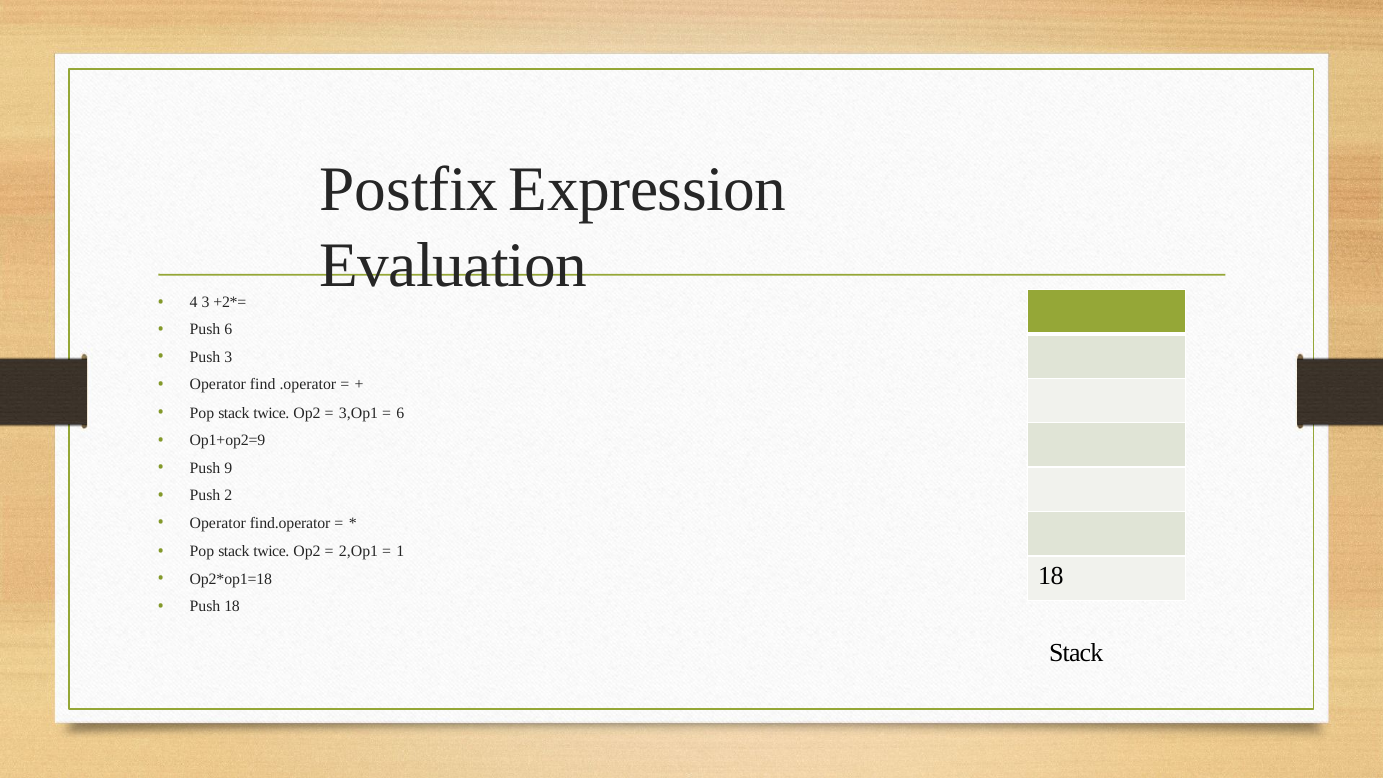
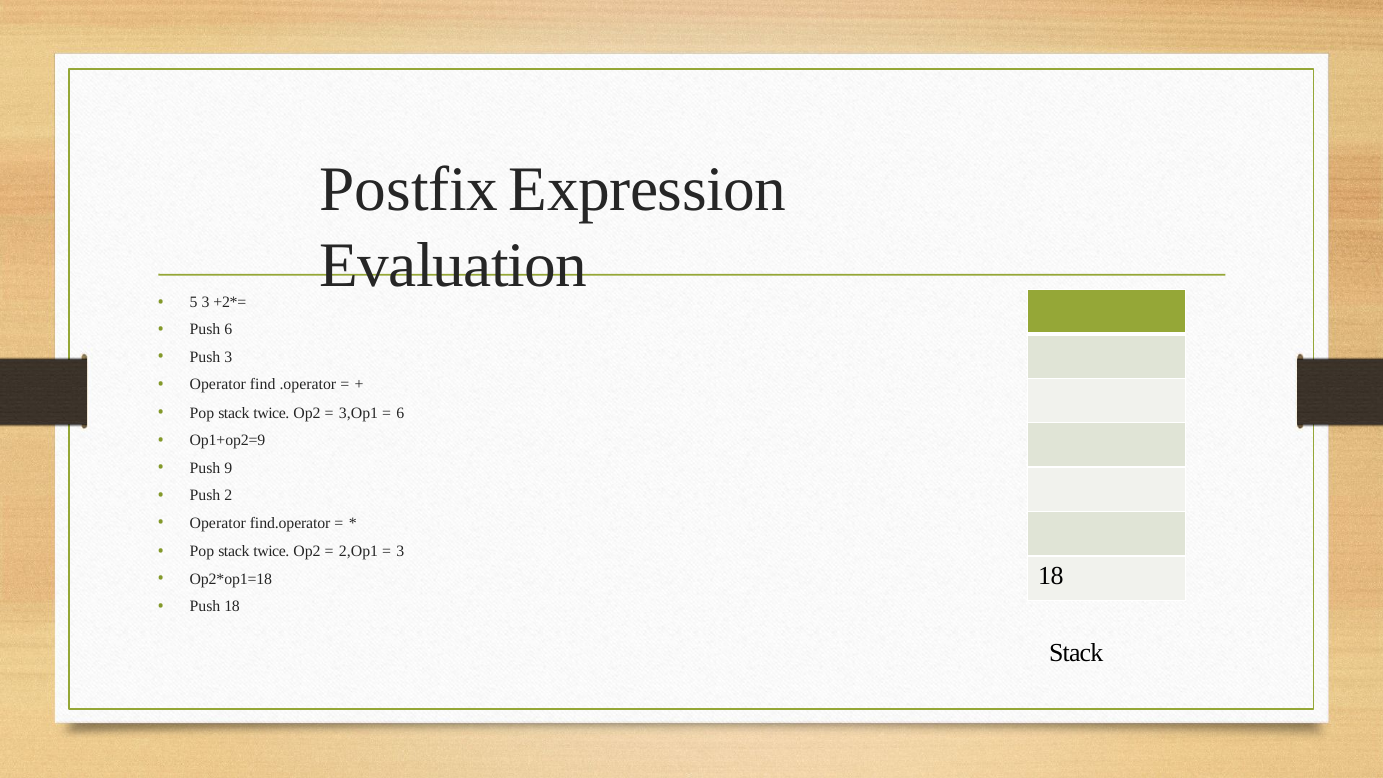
4: 4 -> 5
1 at (400, 552): 1 -> 3
